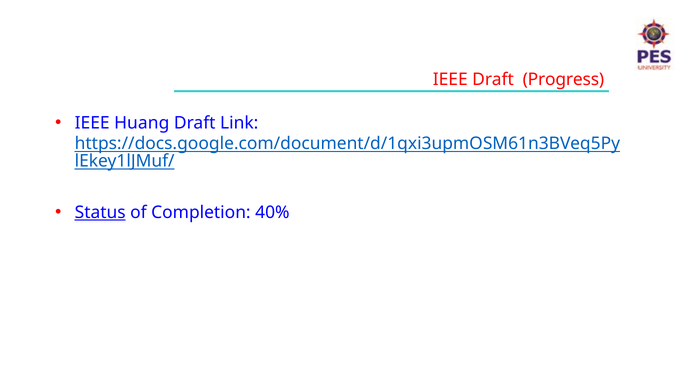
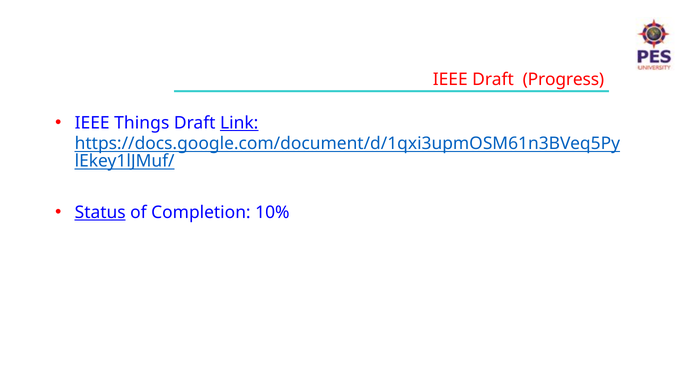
Huang: Huang -> Things
Link underline: none -> present
40%: 40% -> 10%
